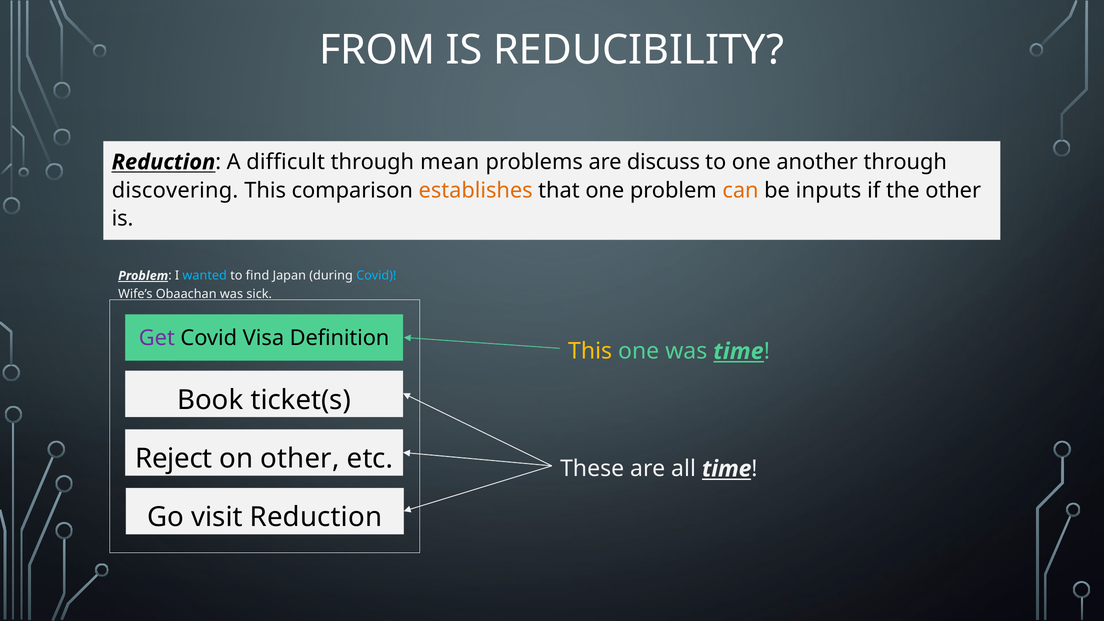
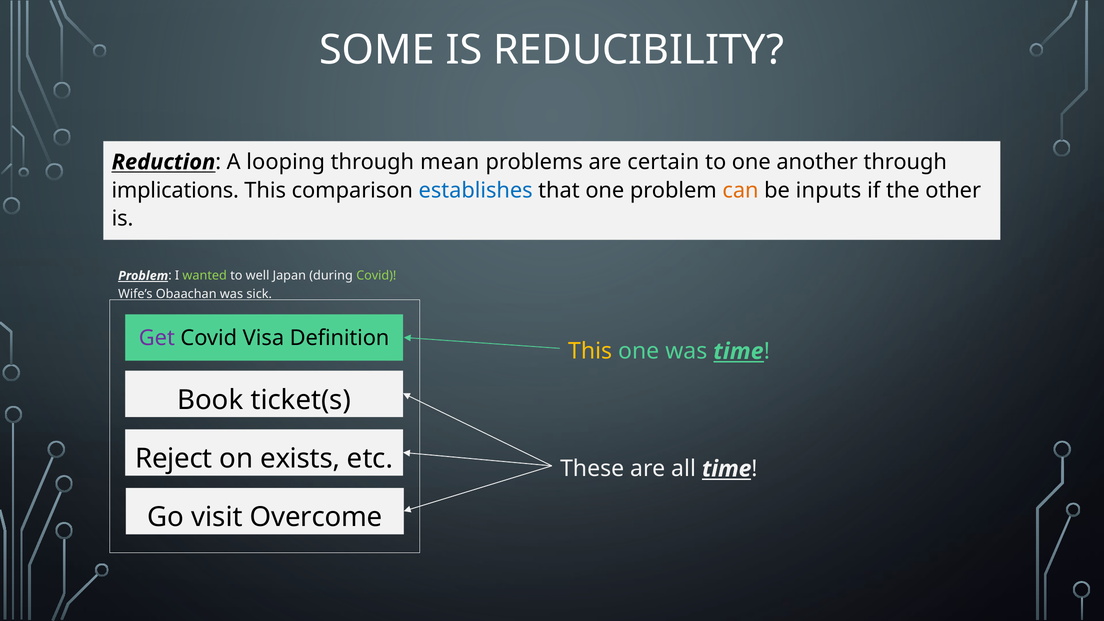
FROM: FROM -> SOME
difficult: difficult -> looping
discuss: discuss -> certain
discovering: discovering -> implications
establishes colour: orange -> blue
wanted colour: light blue -> light green
find: find -> well
Covid at (376, 276) colour: light blue -> light green
on other: other -> exists
visit Reduction: Reduction -> Overcome
